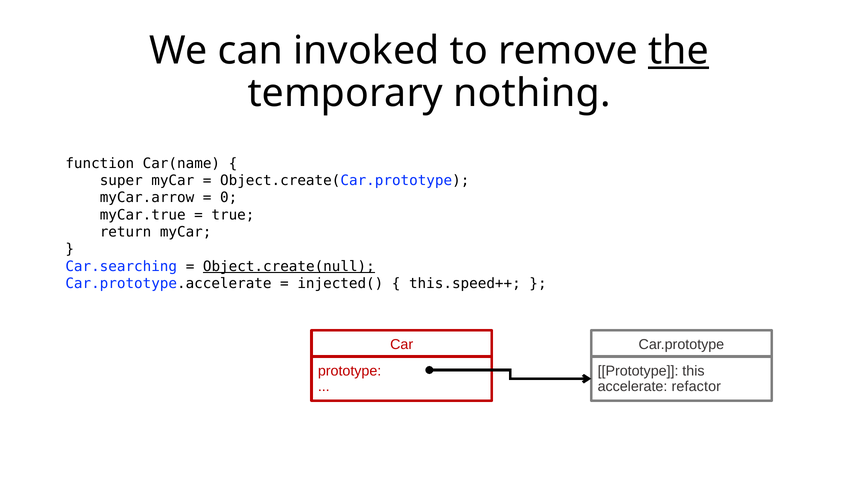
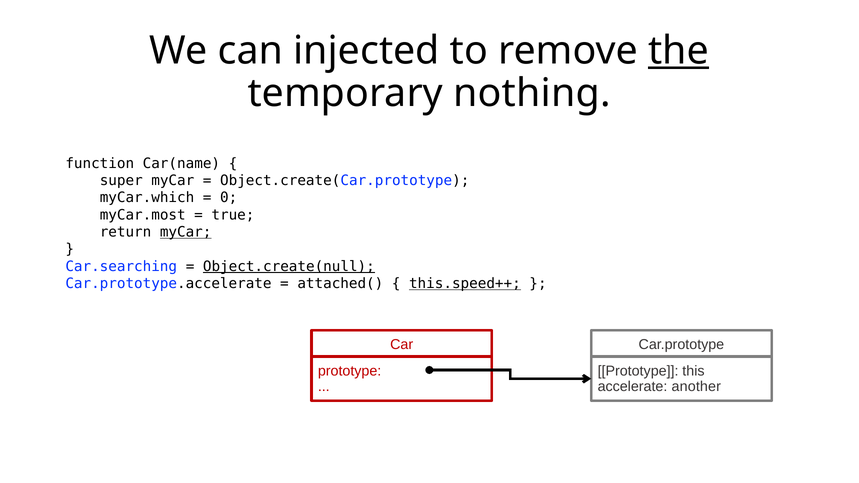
invoked: invoked -> injected
myCar.arrow: myCar.arrow -> myCar.which
myCar.true: myCar.true -> myCar.most
myCar at (186, 232) underline: none -> present
injected(: injected( -> attached(
this.speed++ underline: none -> present
refactor: refactor -> another
